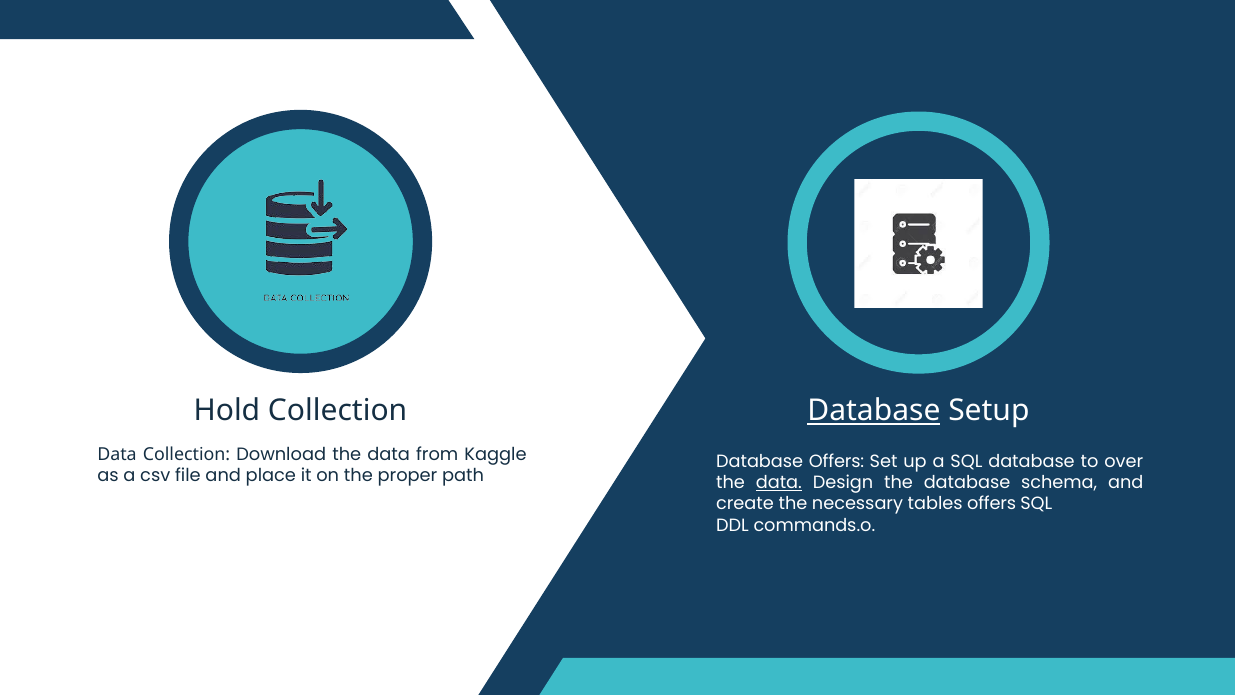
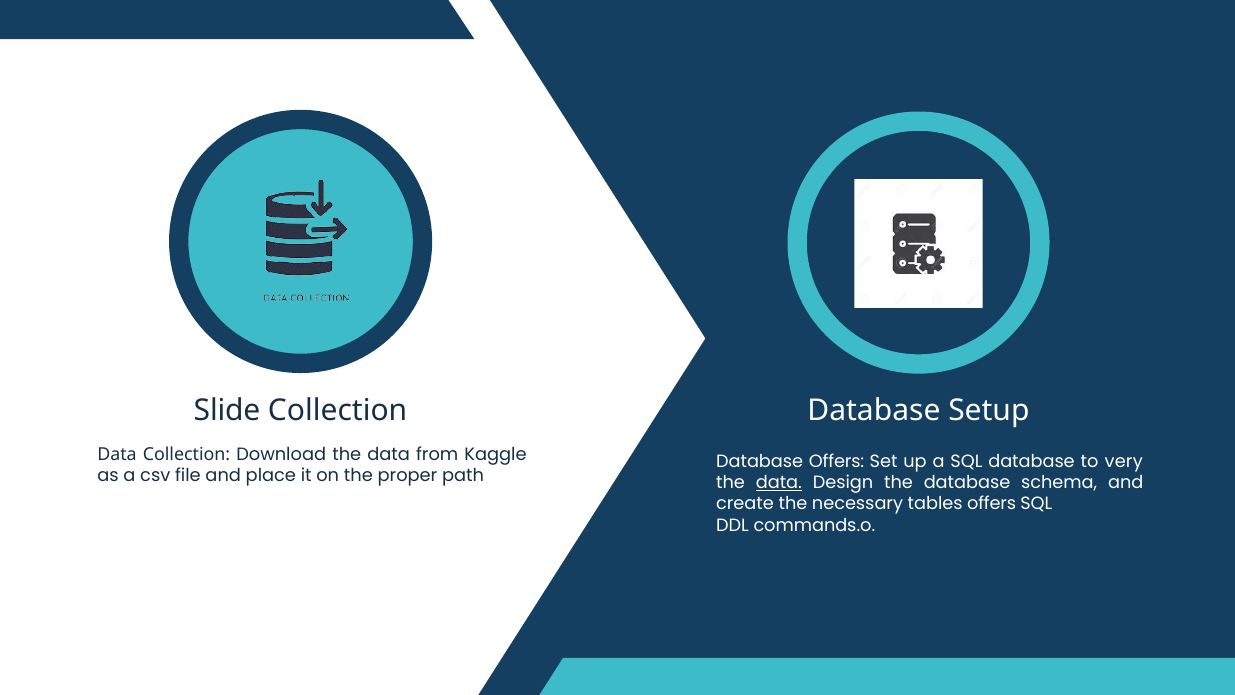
Hold: Hold -> Slide
Database at (874, 411) underline: present -> none
over: over -> very
